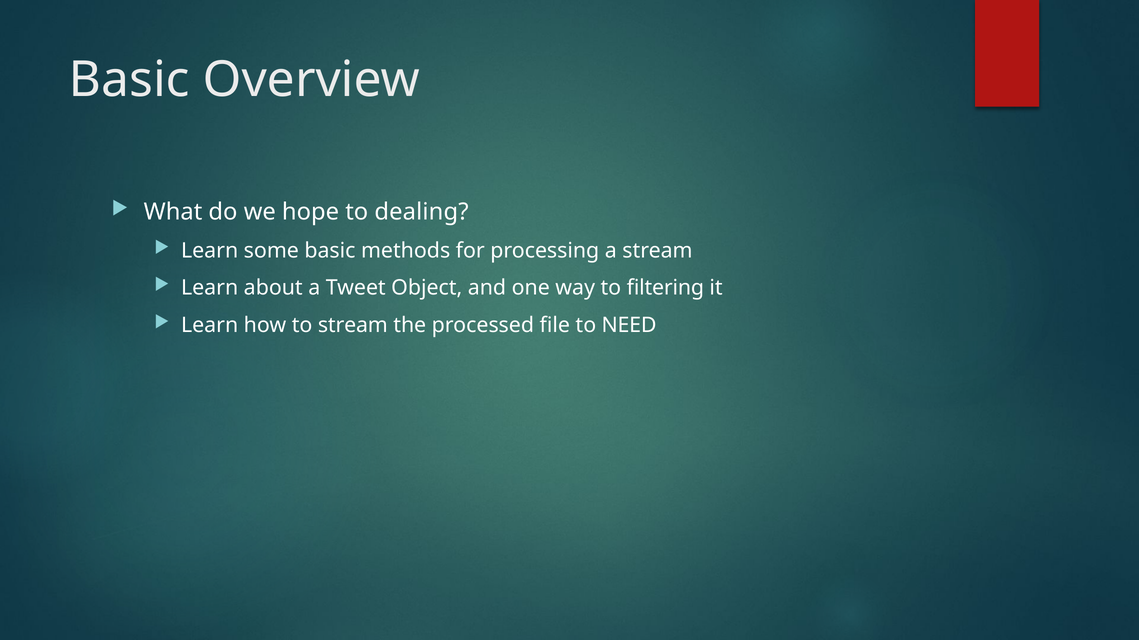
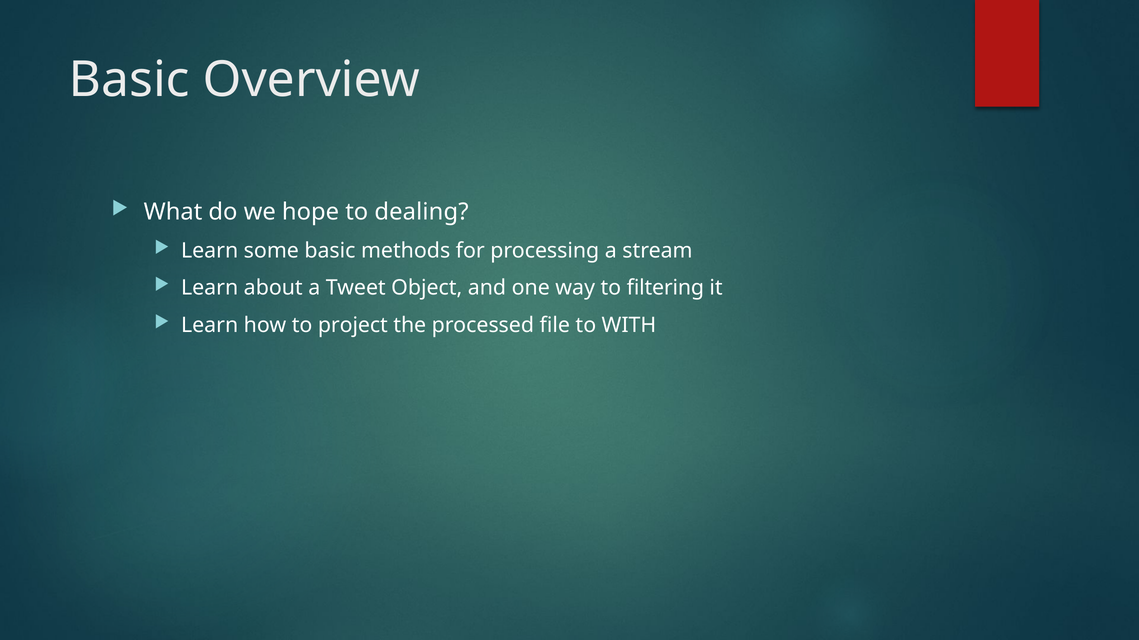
to stream: stream -> project
NEED: NEED -> WITH
